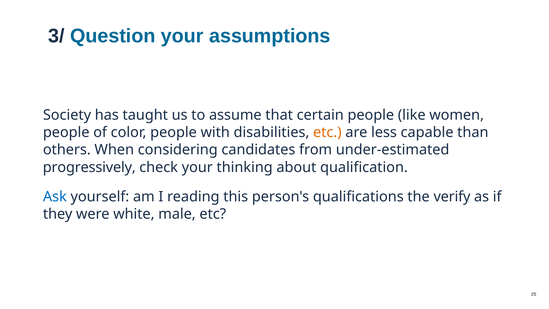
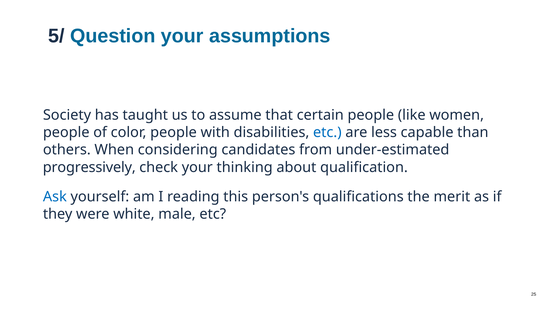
3/: 3/ -> 5/
etc at (327, 132) colour: orange -> blue
verify: verify -> merit
